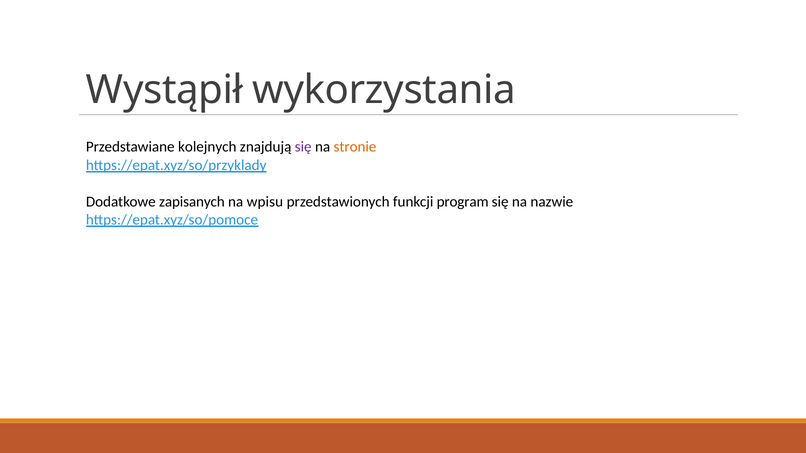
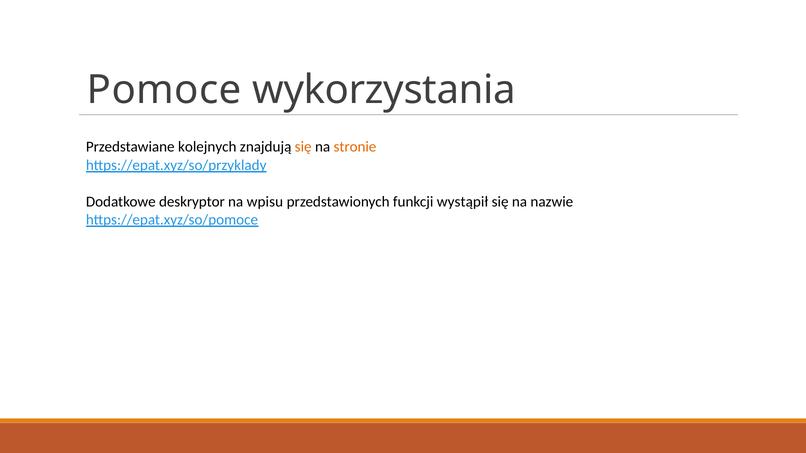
Wystąpił: Wystąpił -> Pomoce
się at (303, 147) colour: purple -> orange
zapisanych: zapisanych -> deskryptor
program: program -> wystąpił
